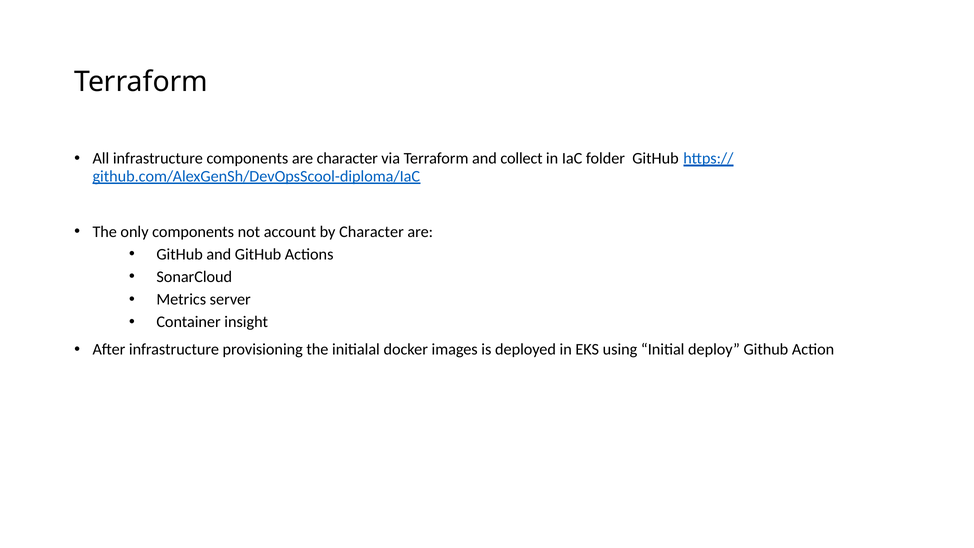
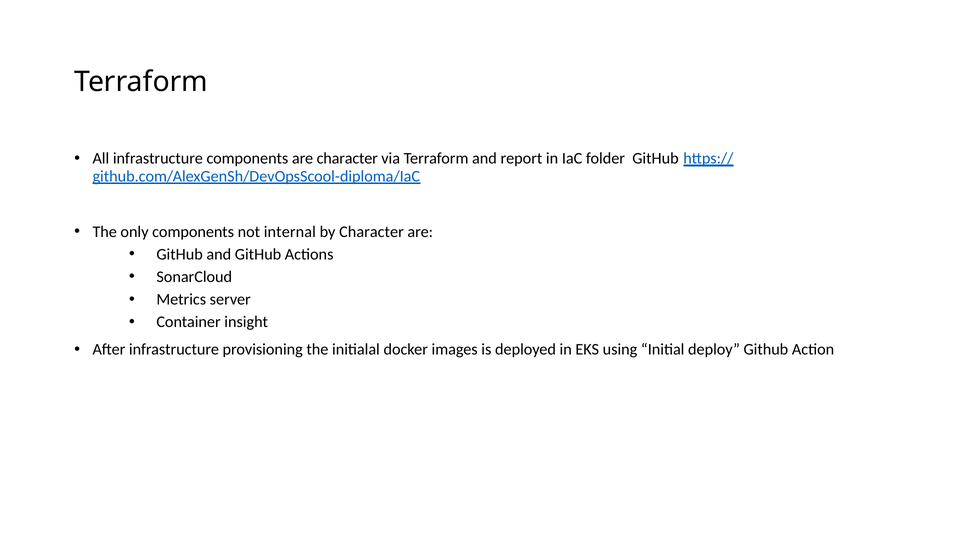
collect: collect -> report
account: account -> internal
